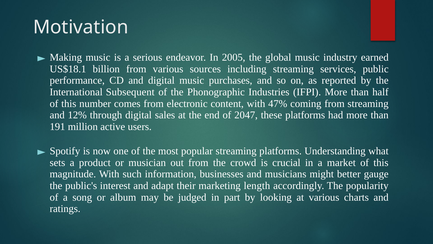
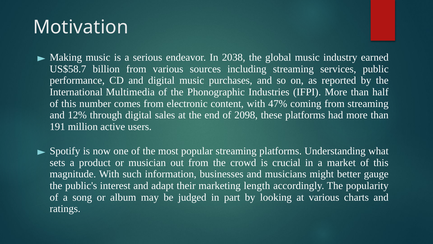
2005: 2005 -> 2038
US$18.1: US$18.1 -> US$58.7
Subsequent: Subsequent -> Multimedia
2047: 2047 -> 2098
